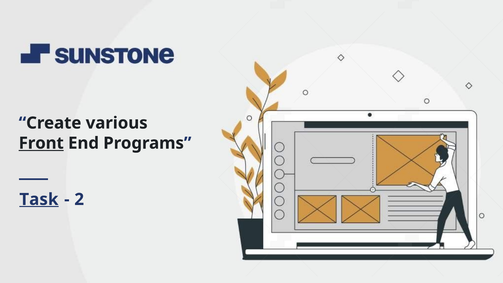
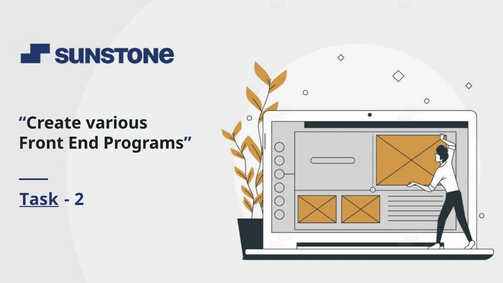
Front underline: present -> none
